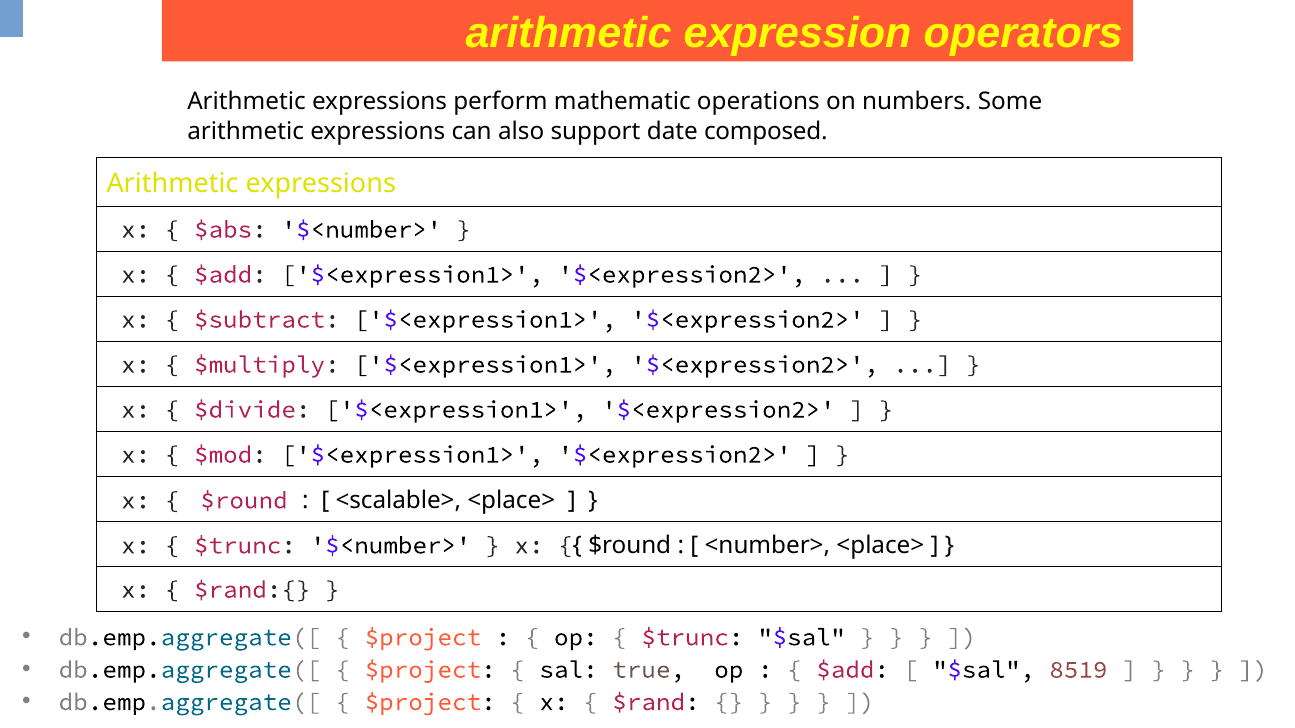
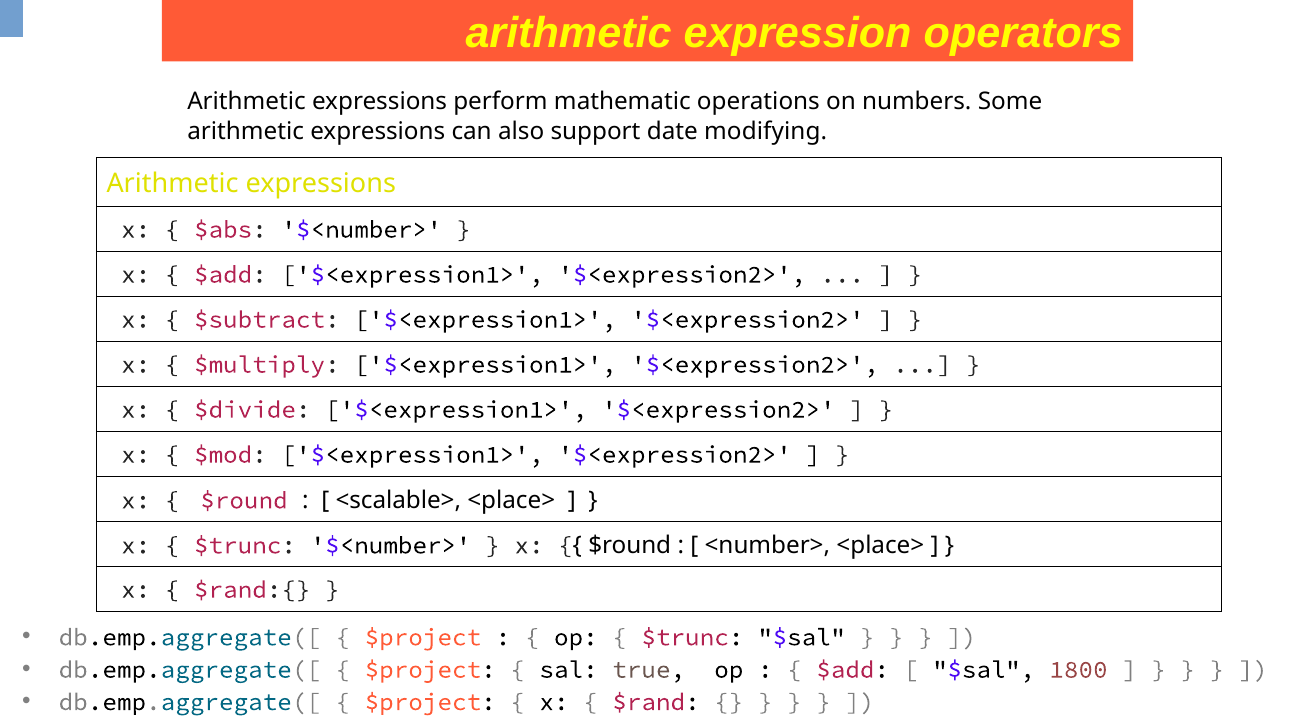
composed: composed -> modifying
8519: 8519 -> 1800
